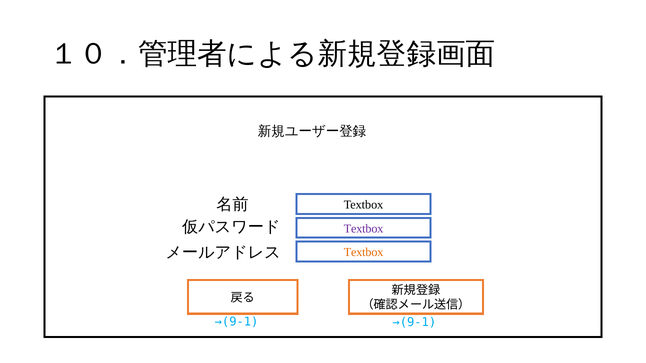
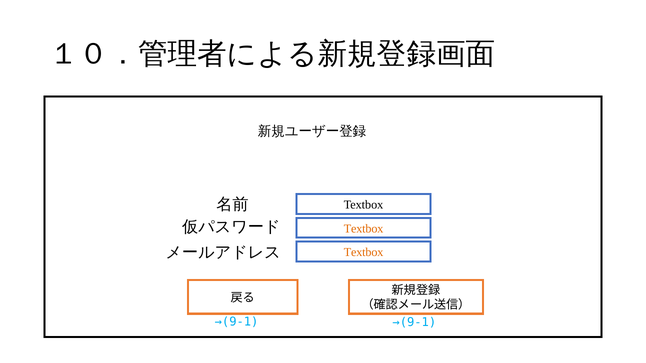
Textbox at (364, 229) colour: purple -> orange
